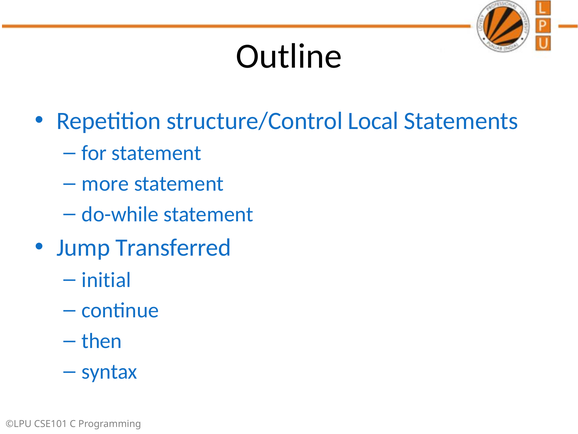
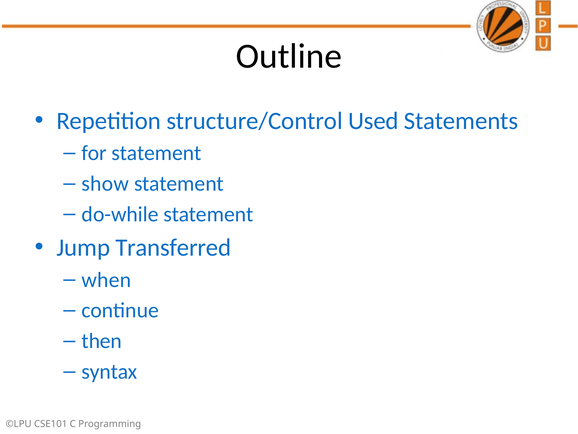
Local: Local -> Used
more: more -> show
initial: initial -> when
